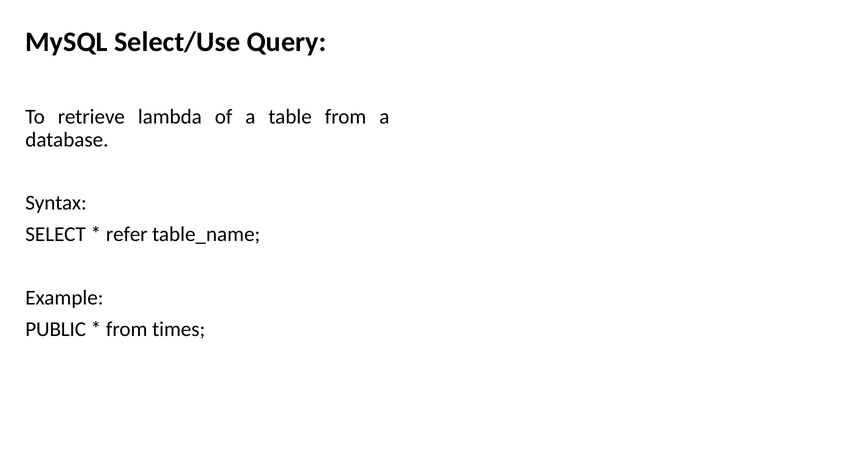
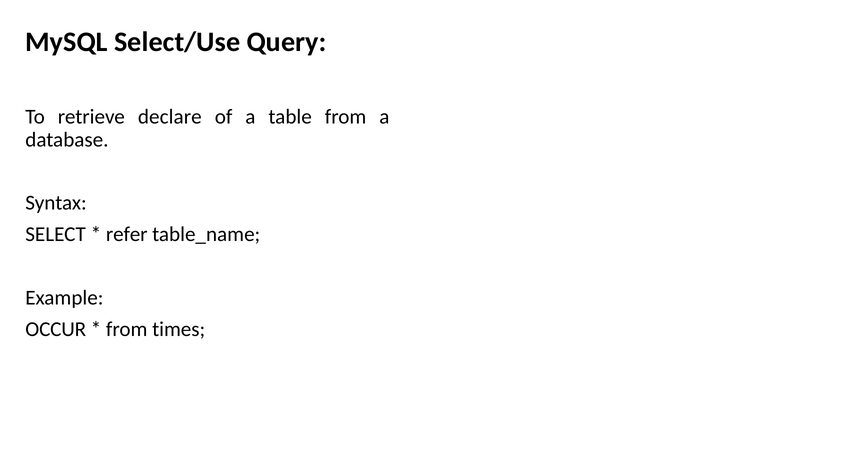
lambda: lambda -> declare
PUBLIC: PUBLIC -> OCCUR
